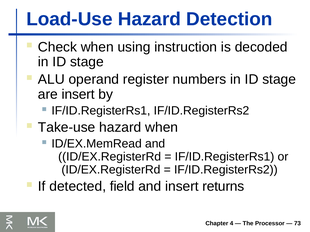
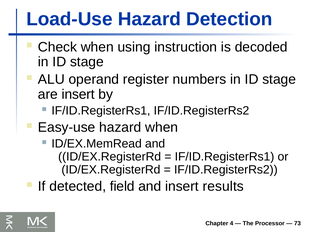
Take-use: Take-use -> Easy-use
returns: returns -> results
